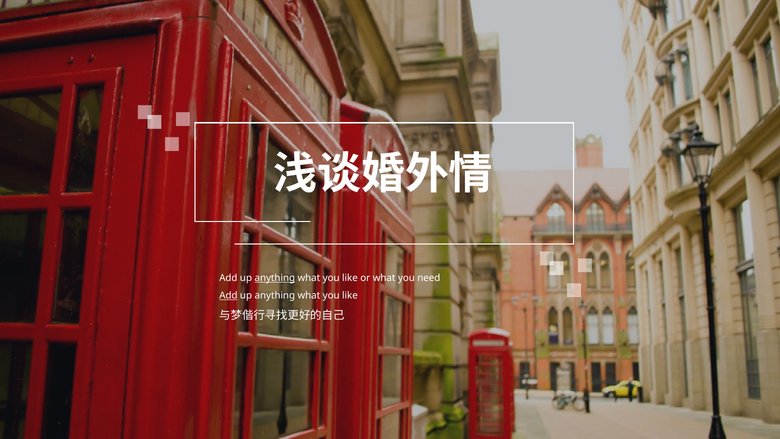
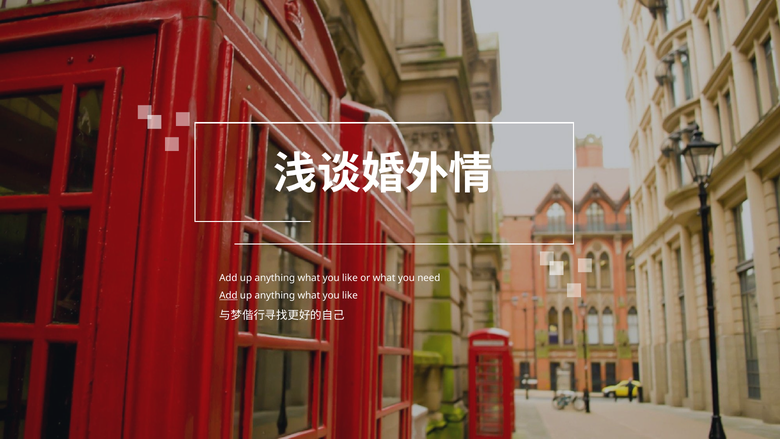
anything at (275, 278) underline: present -> none
